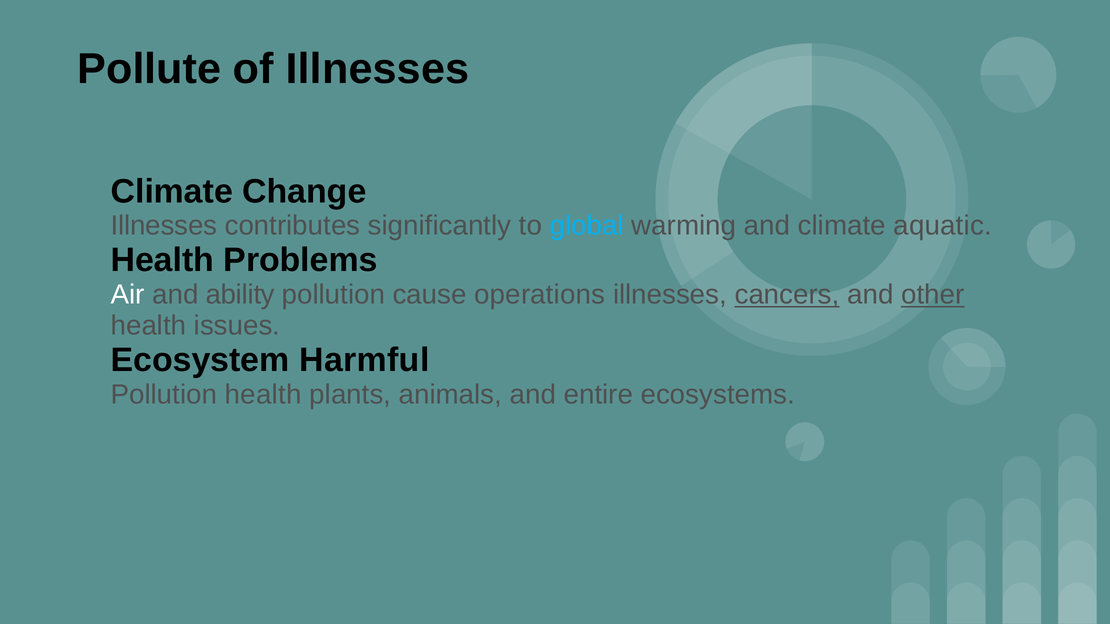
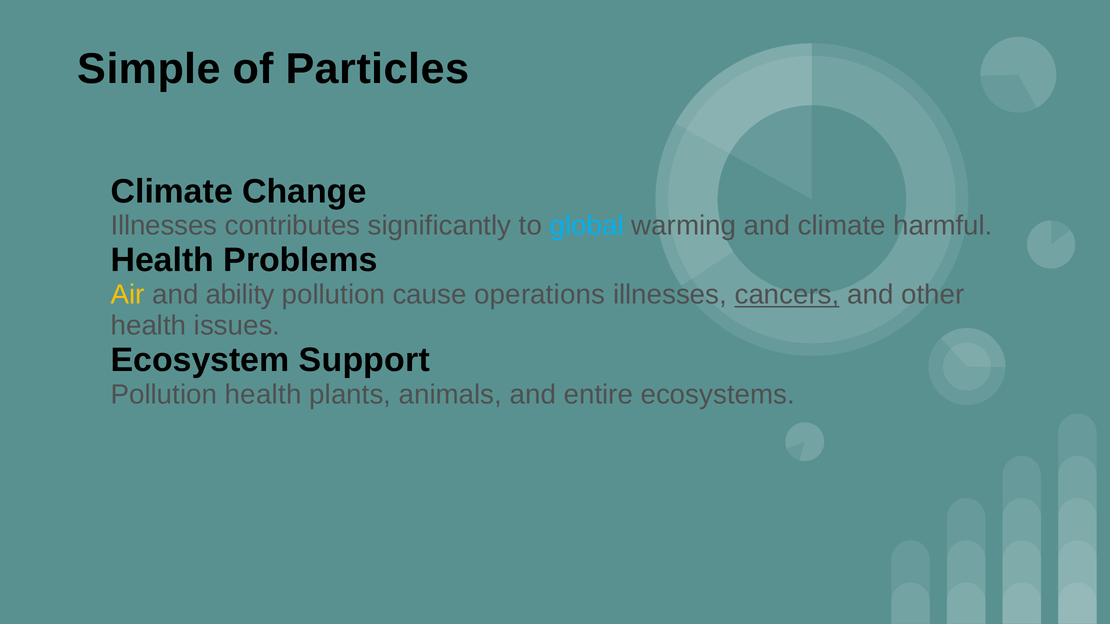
Pollute: Pollute -> Simple
of Illnesses: Illnesses -> Particles
aquatic: aquatic -> harmful
Air colour: white -> yellow
other underline: present -> none
Harmful: Harmful -> Support
